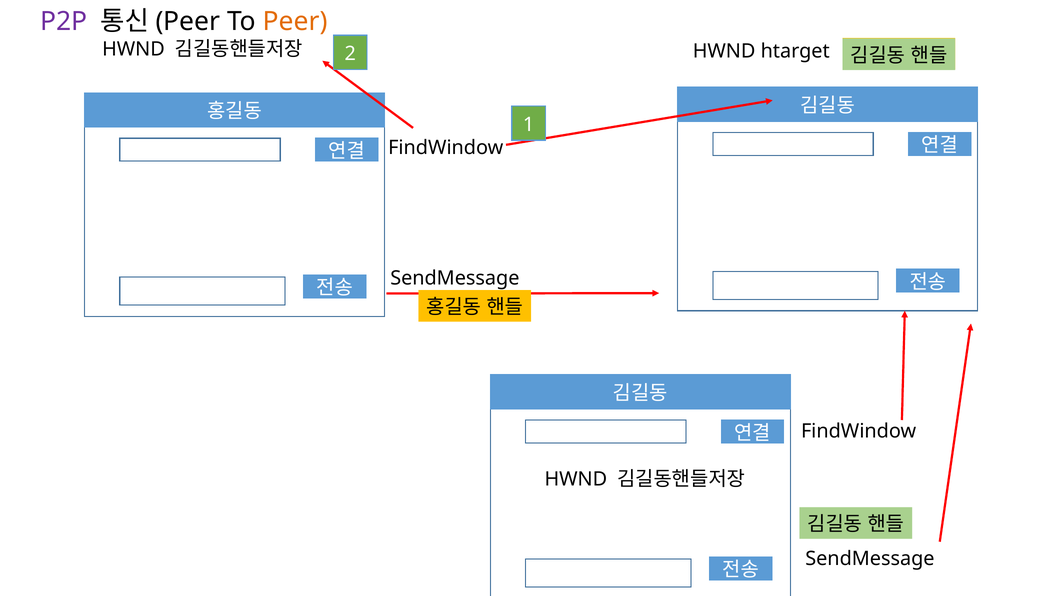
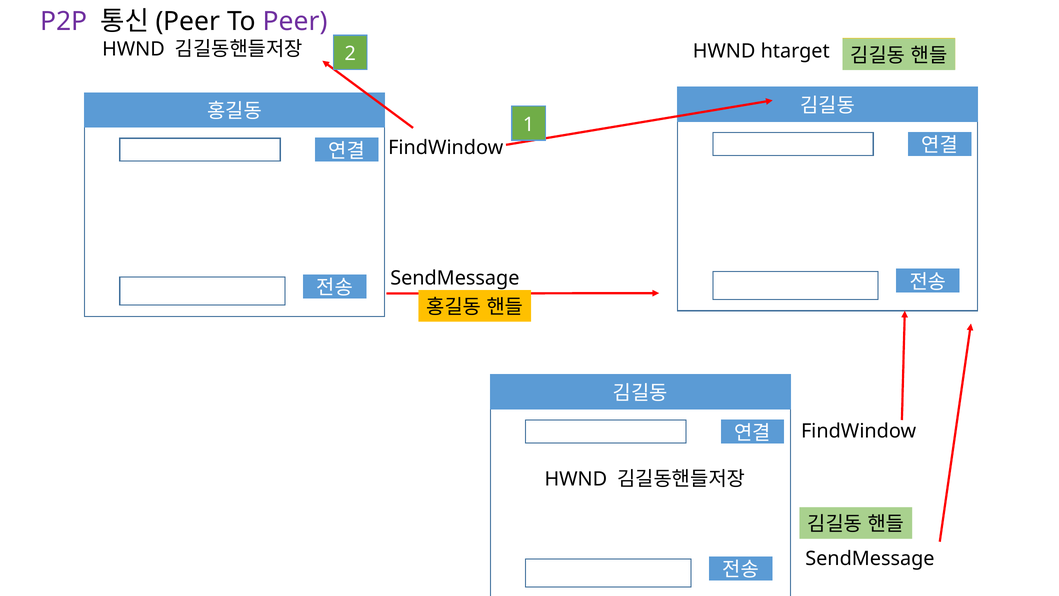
Peer at (295, 22) colour: orange -> purple
